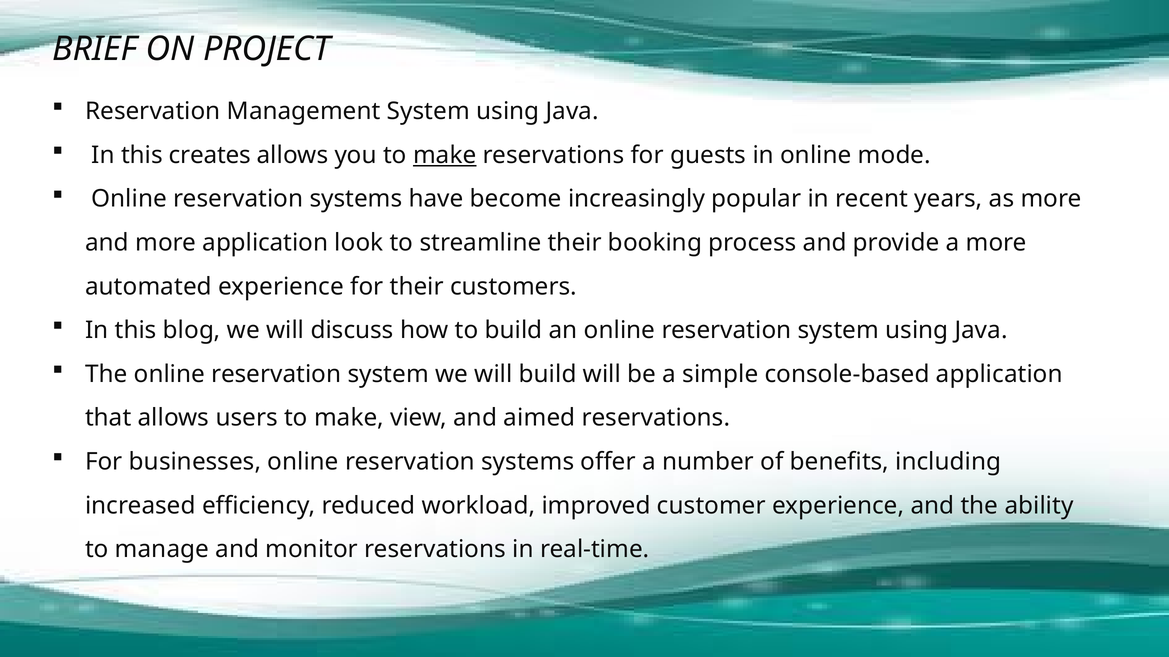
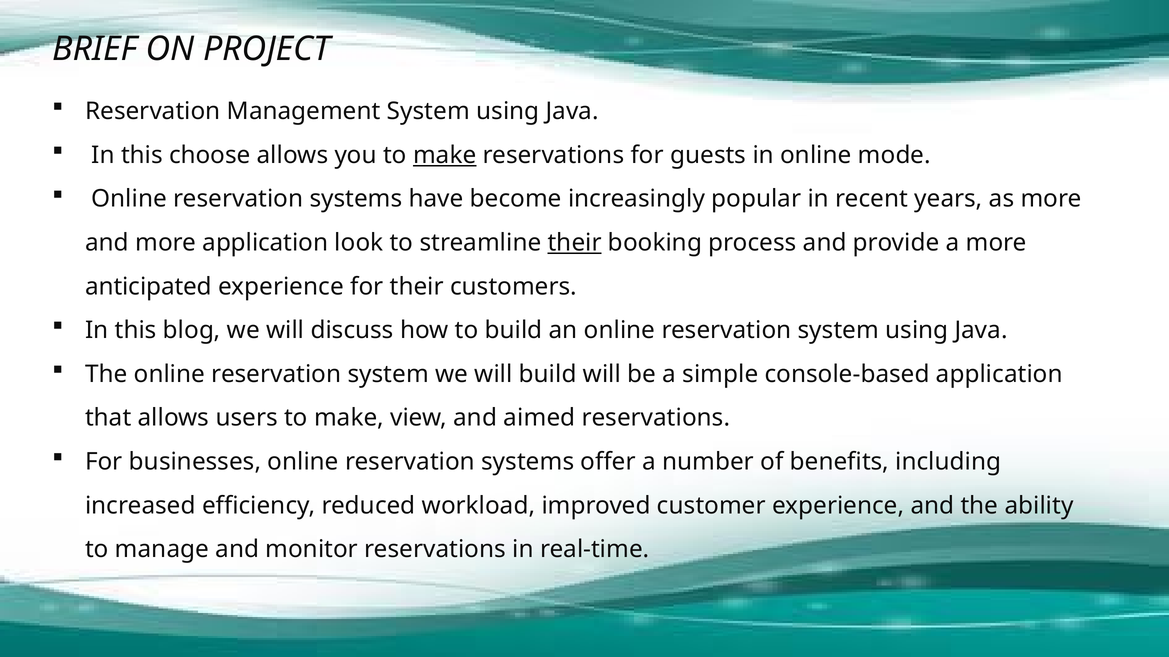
creates: creates -> choose
their at (575, 243) underline: none -> present
automated: automated -> anticipated
